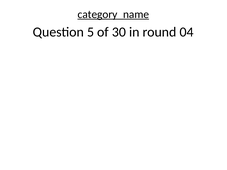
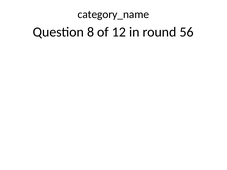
category_name underline: present -> none
5: 5 -> 8
30: 30 -> 12
04: 04 -> 56
